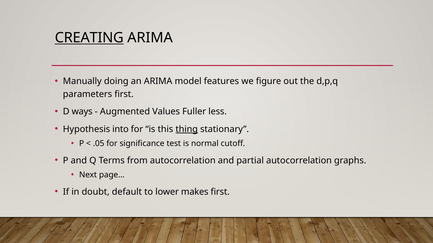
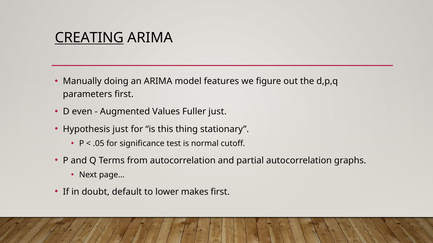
ways: ways -> even
Fuller less: less -> just
Hypothesis into: into -> just
thing underline: present -> none
